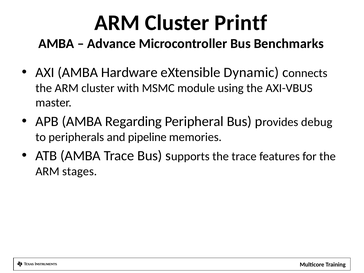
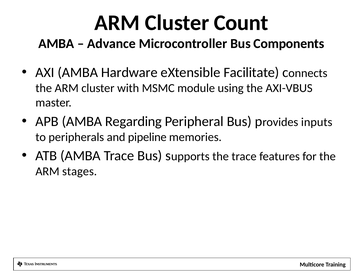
Printf: Printf -> Count
Benchmarks: Benchmarks -> Components
Dynamic: Dynamic -> Facilitate
debug: debug -> inputs
